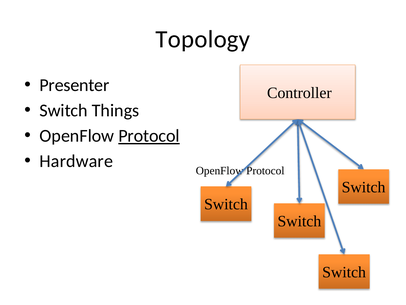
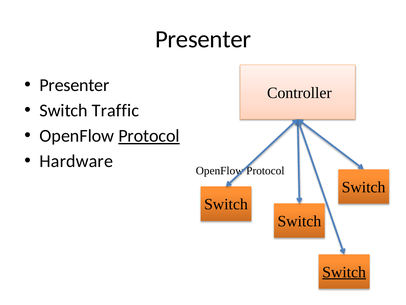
Topology at (203, 39): Topology -> Presenter
Things: Things -> Traffic
Switch at (344, 272) underline: none -> present
